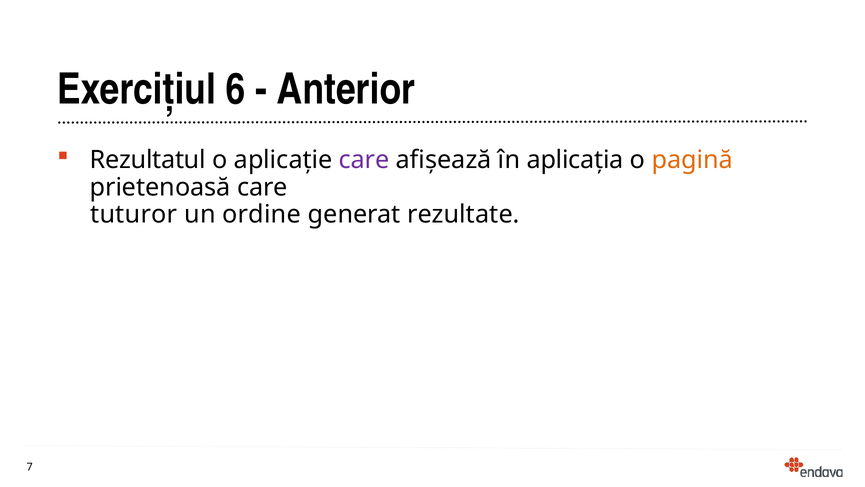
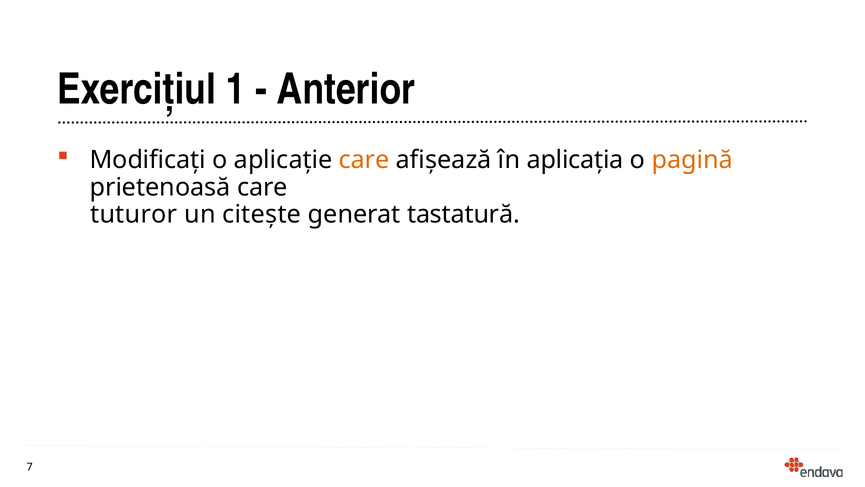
6: 6 -> 1
Rezultatul: Rezultatul -> Modificați
care at (364, 160) colour: purple -> orange
ordine: ordine -> citește
rezultate: rezultate -> tastatură
